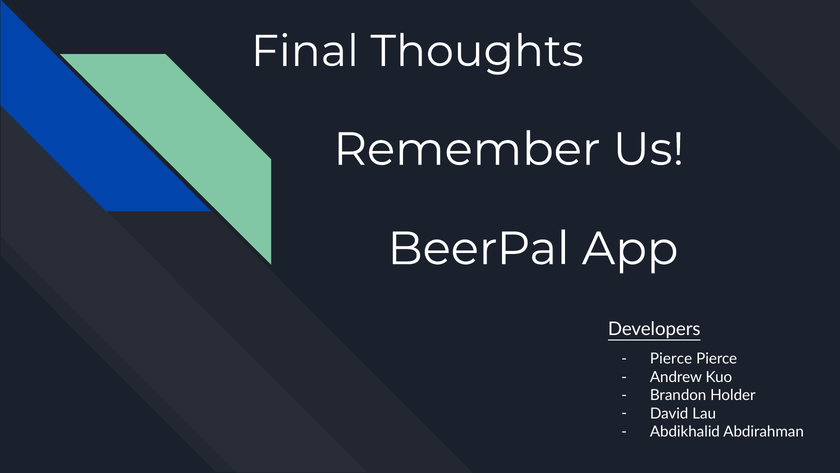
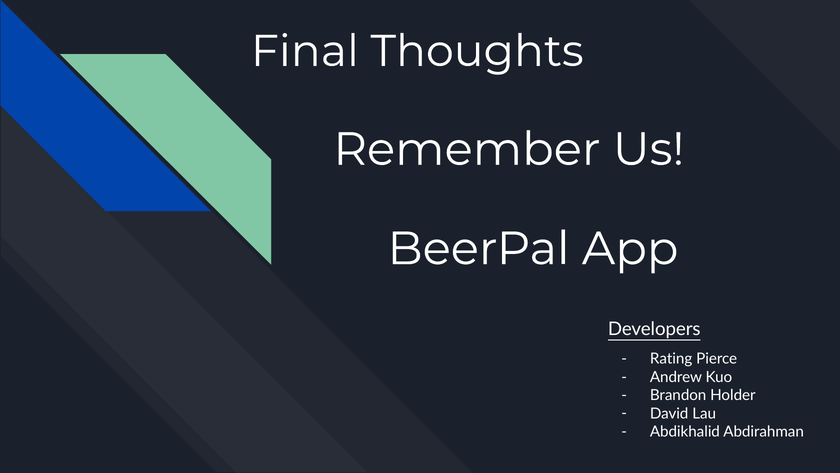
Pierce at (671, 359): Pierce -> Rating
